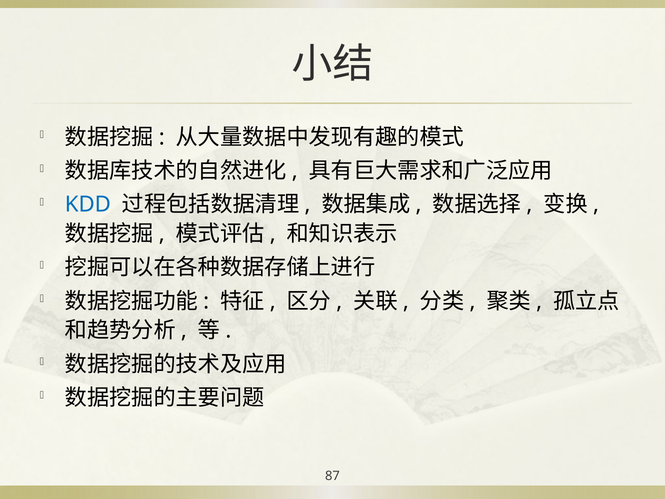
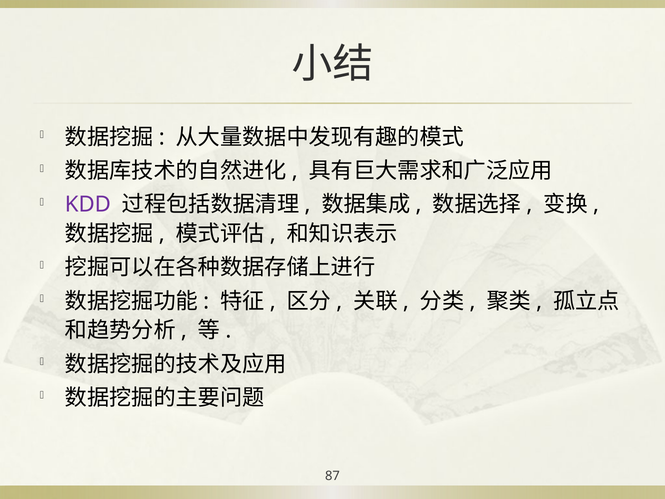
KDD colour: blue -> purple
